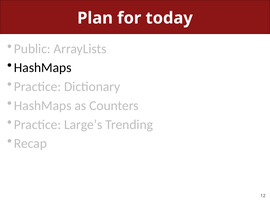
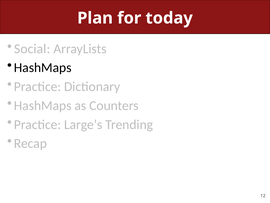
Public: Public -> Social
